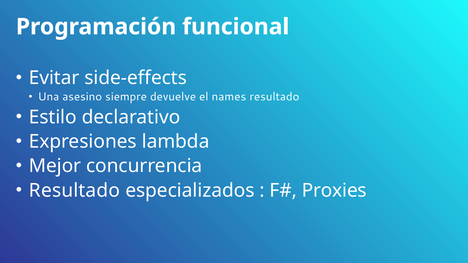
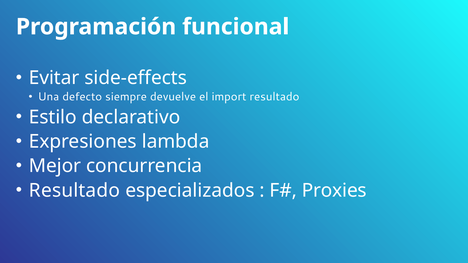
asesino: asesino -> defecto
names: names -> import
